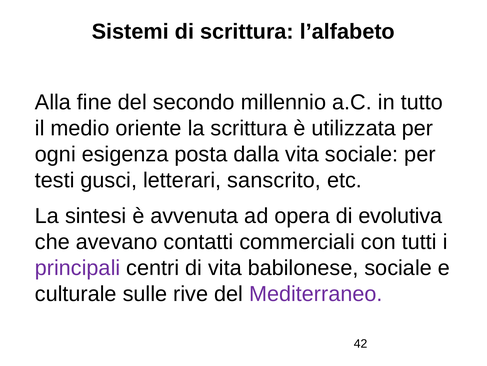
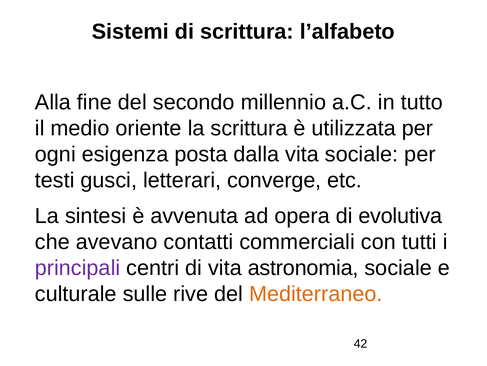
sanscrito: sanscrito -> converge
babilonese: babilonese -> astronomia
Mediterraneo colour: purple -> orange
